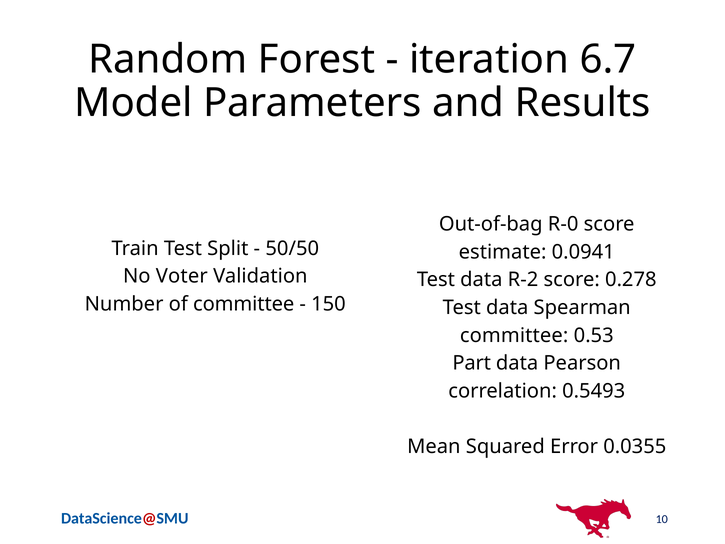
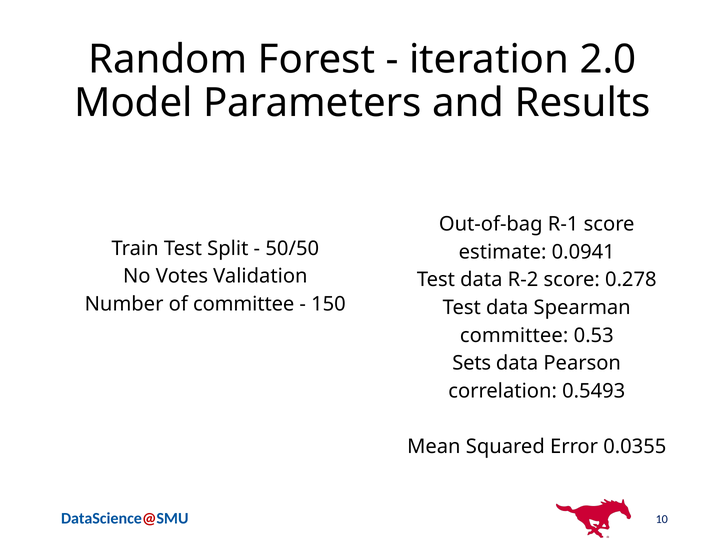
6.7: 6.7 -> 2.0
R-0: R-0 -> R-1
Voter: Voter -> Votes
Part: Part -> Sets
